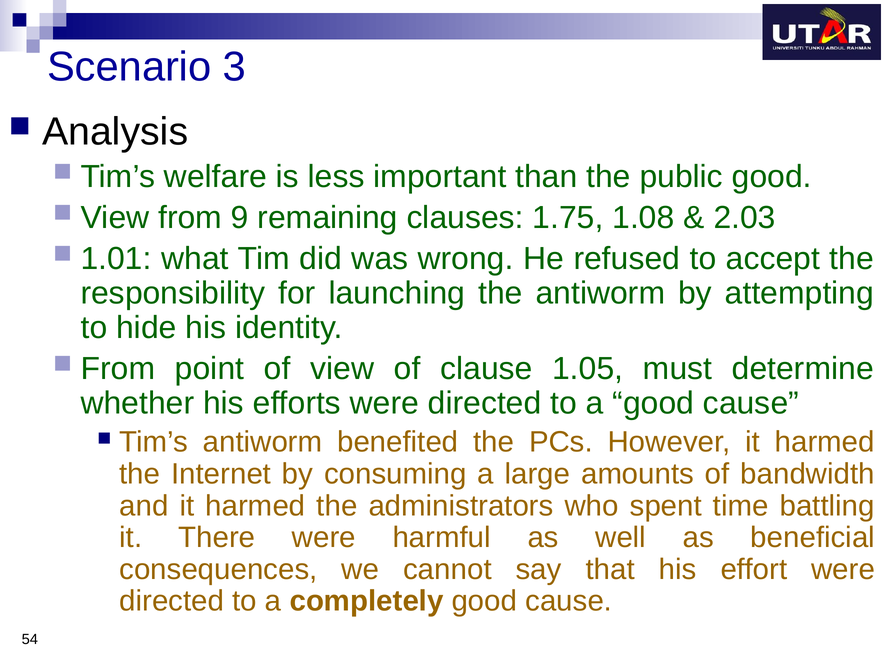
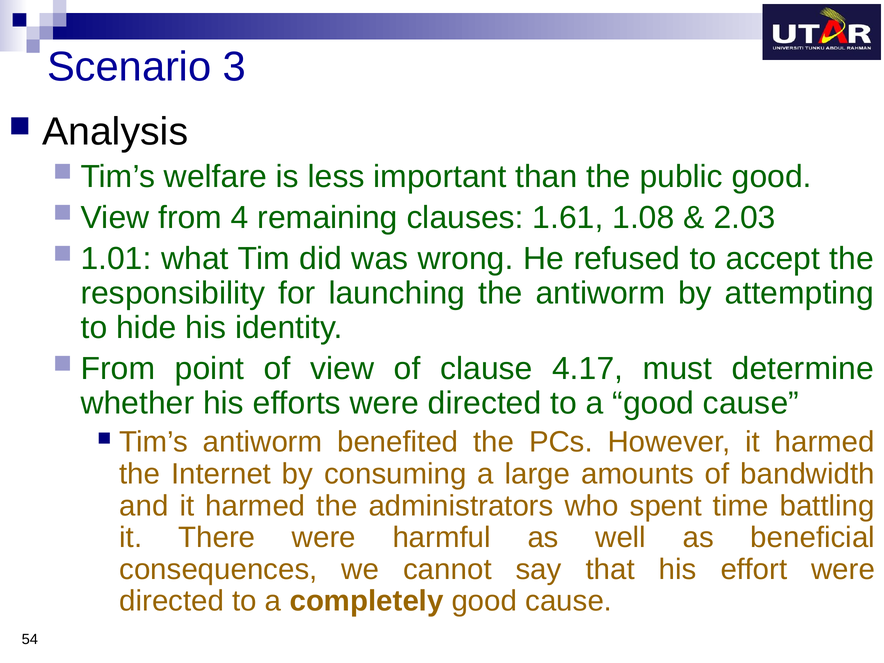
9: 9 -> 4
1.75: 1.75 -> 1.61
1.05: 1.05 -> 4.17
